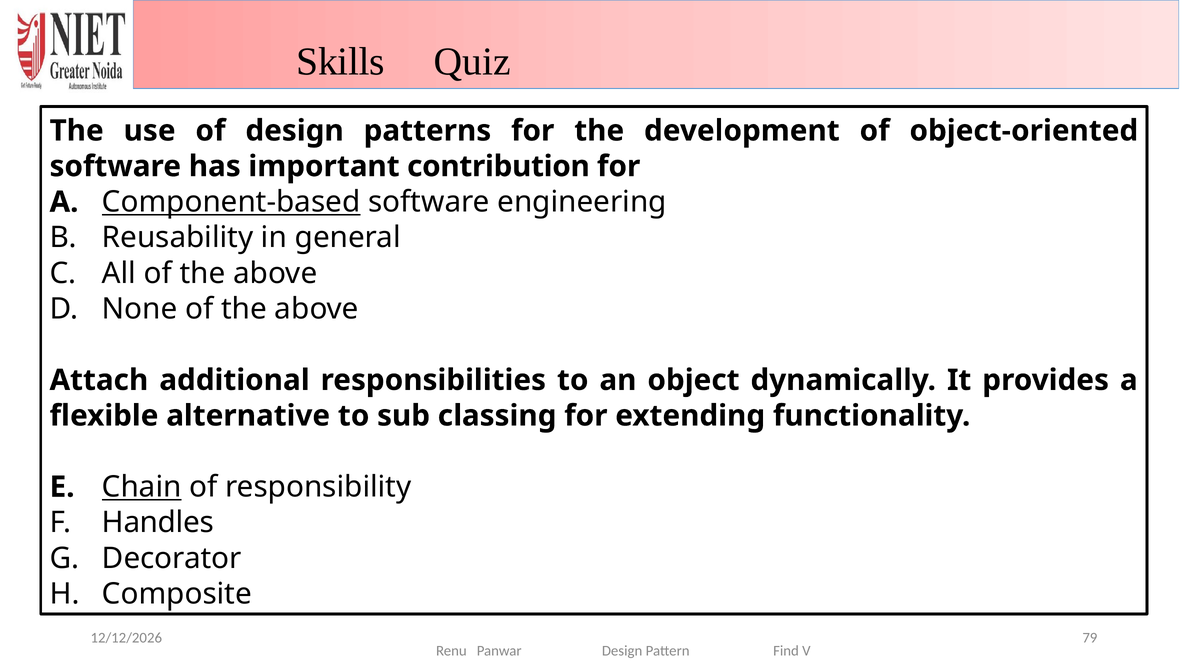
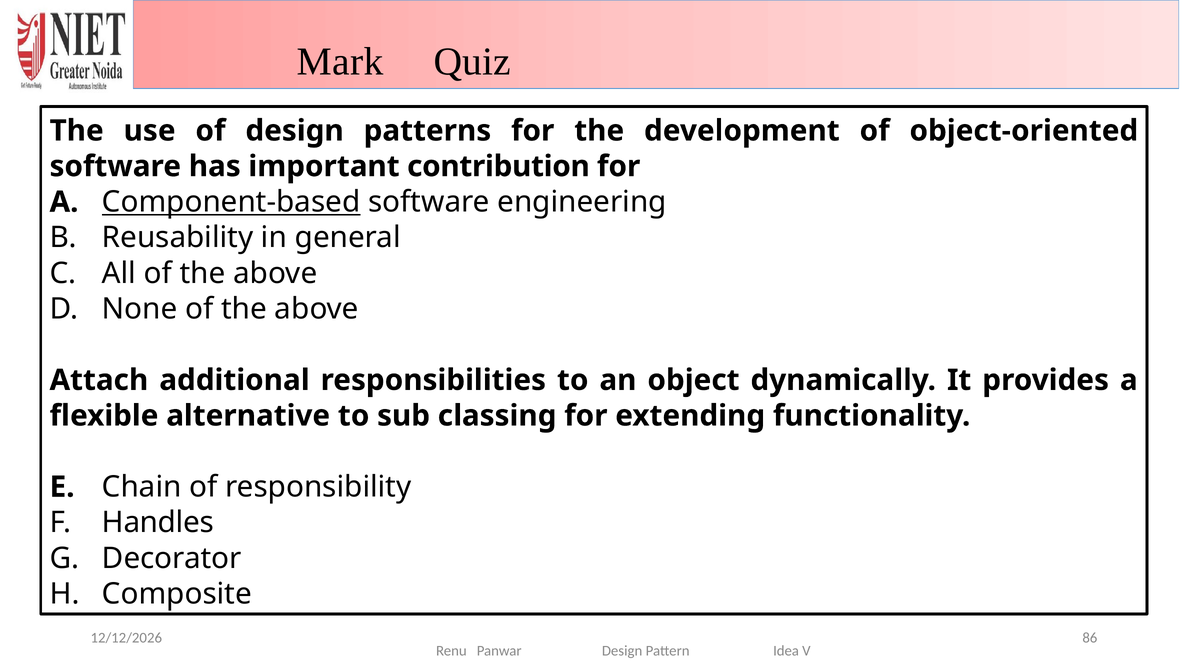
Skills: Skills -> Mark
Chain underline: present -> none
79: 79 -> 86
Find: Find -> Idea
